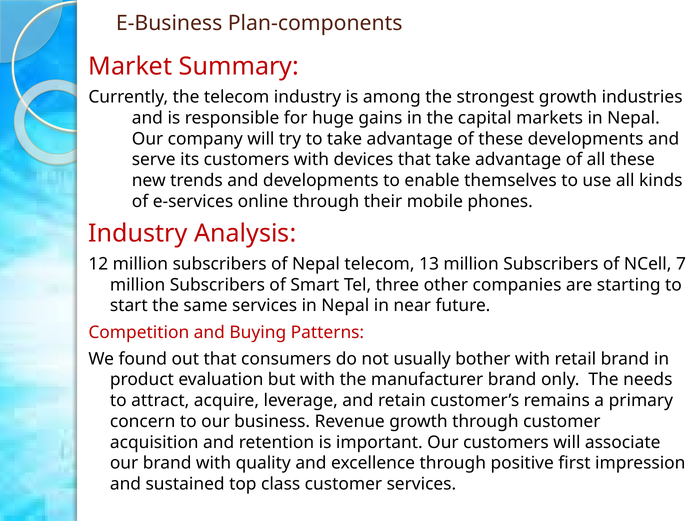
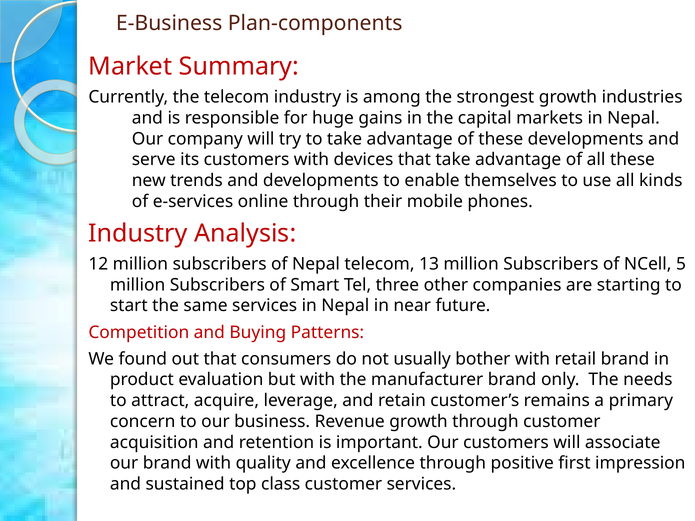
7: 7 -> 5
